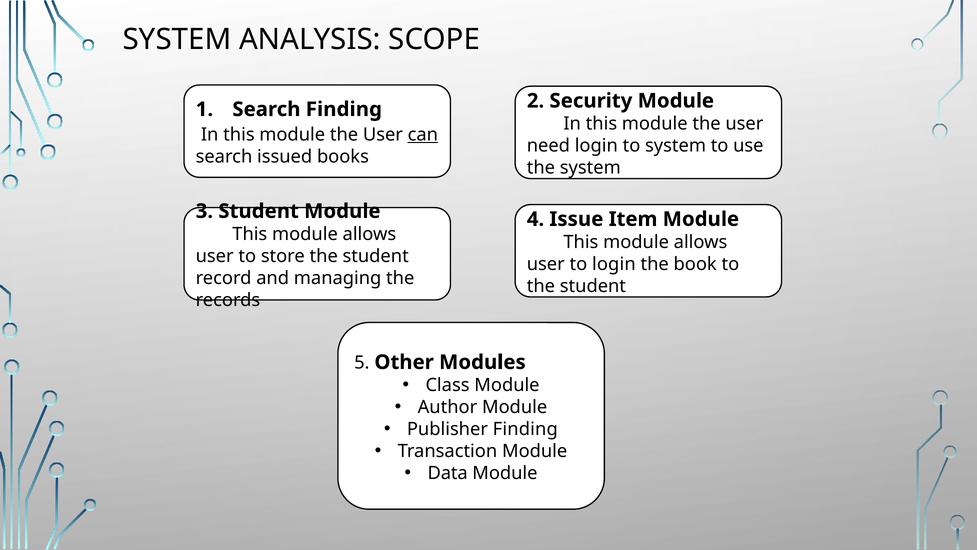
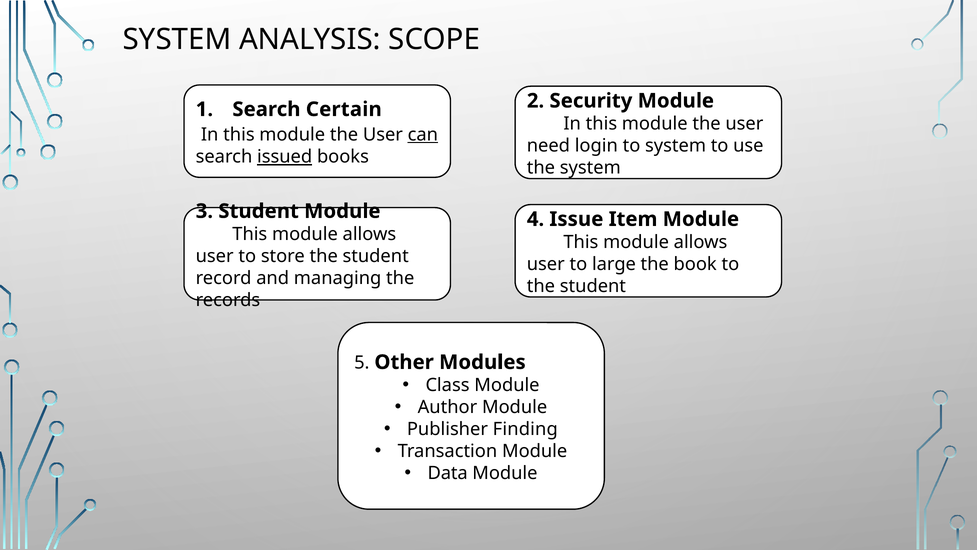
Search Finding: Finding -> Certain
issued underline: none -> present
to login: login -> large
